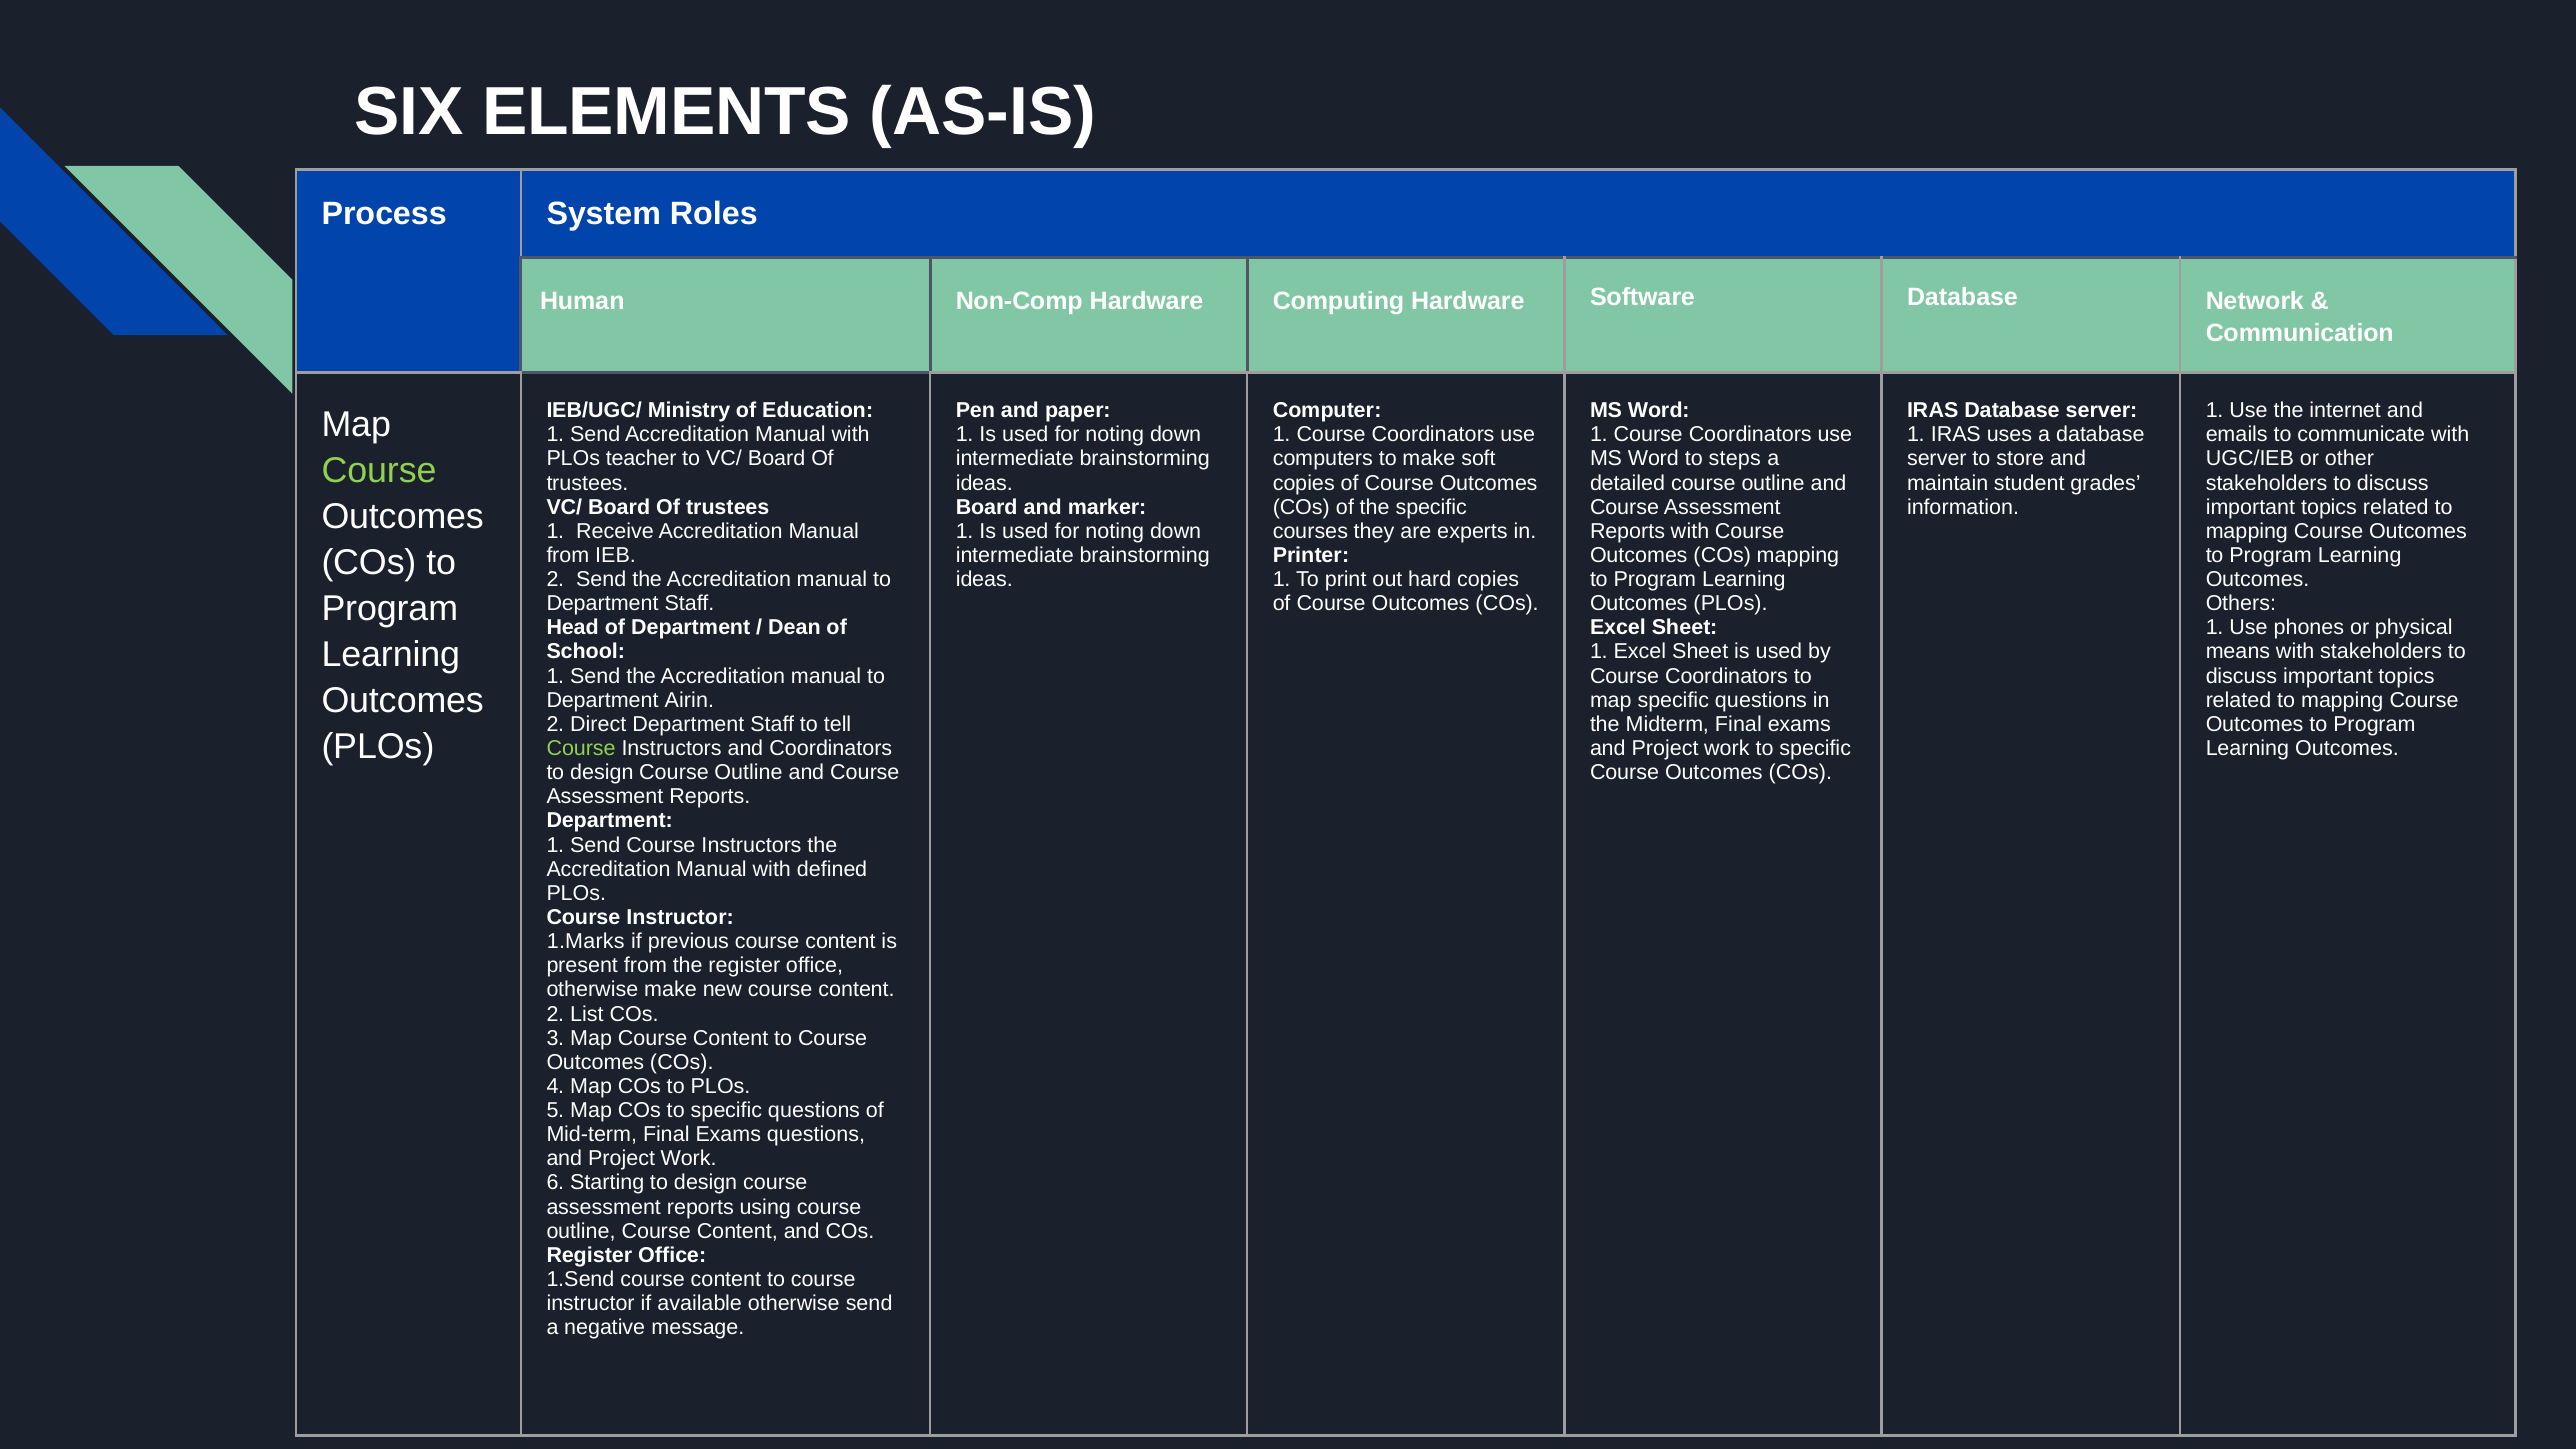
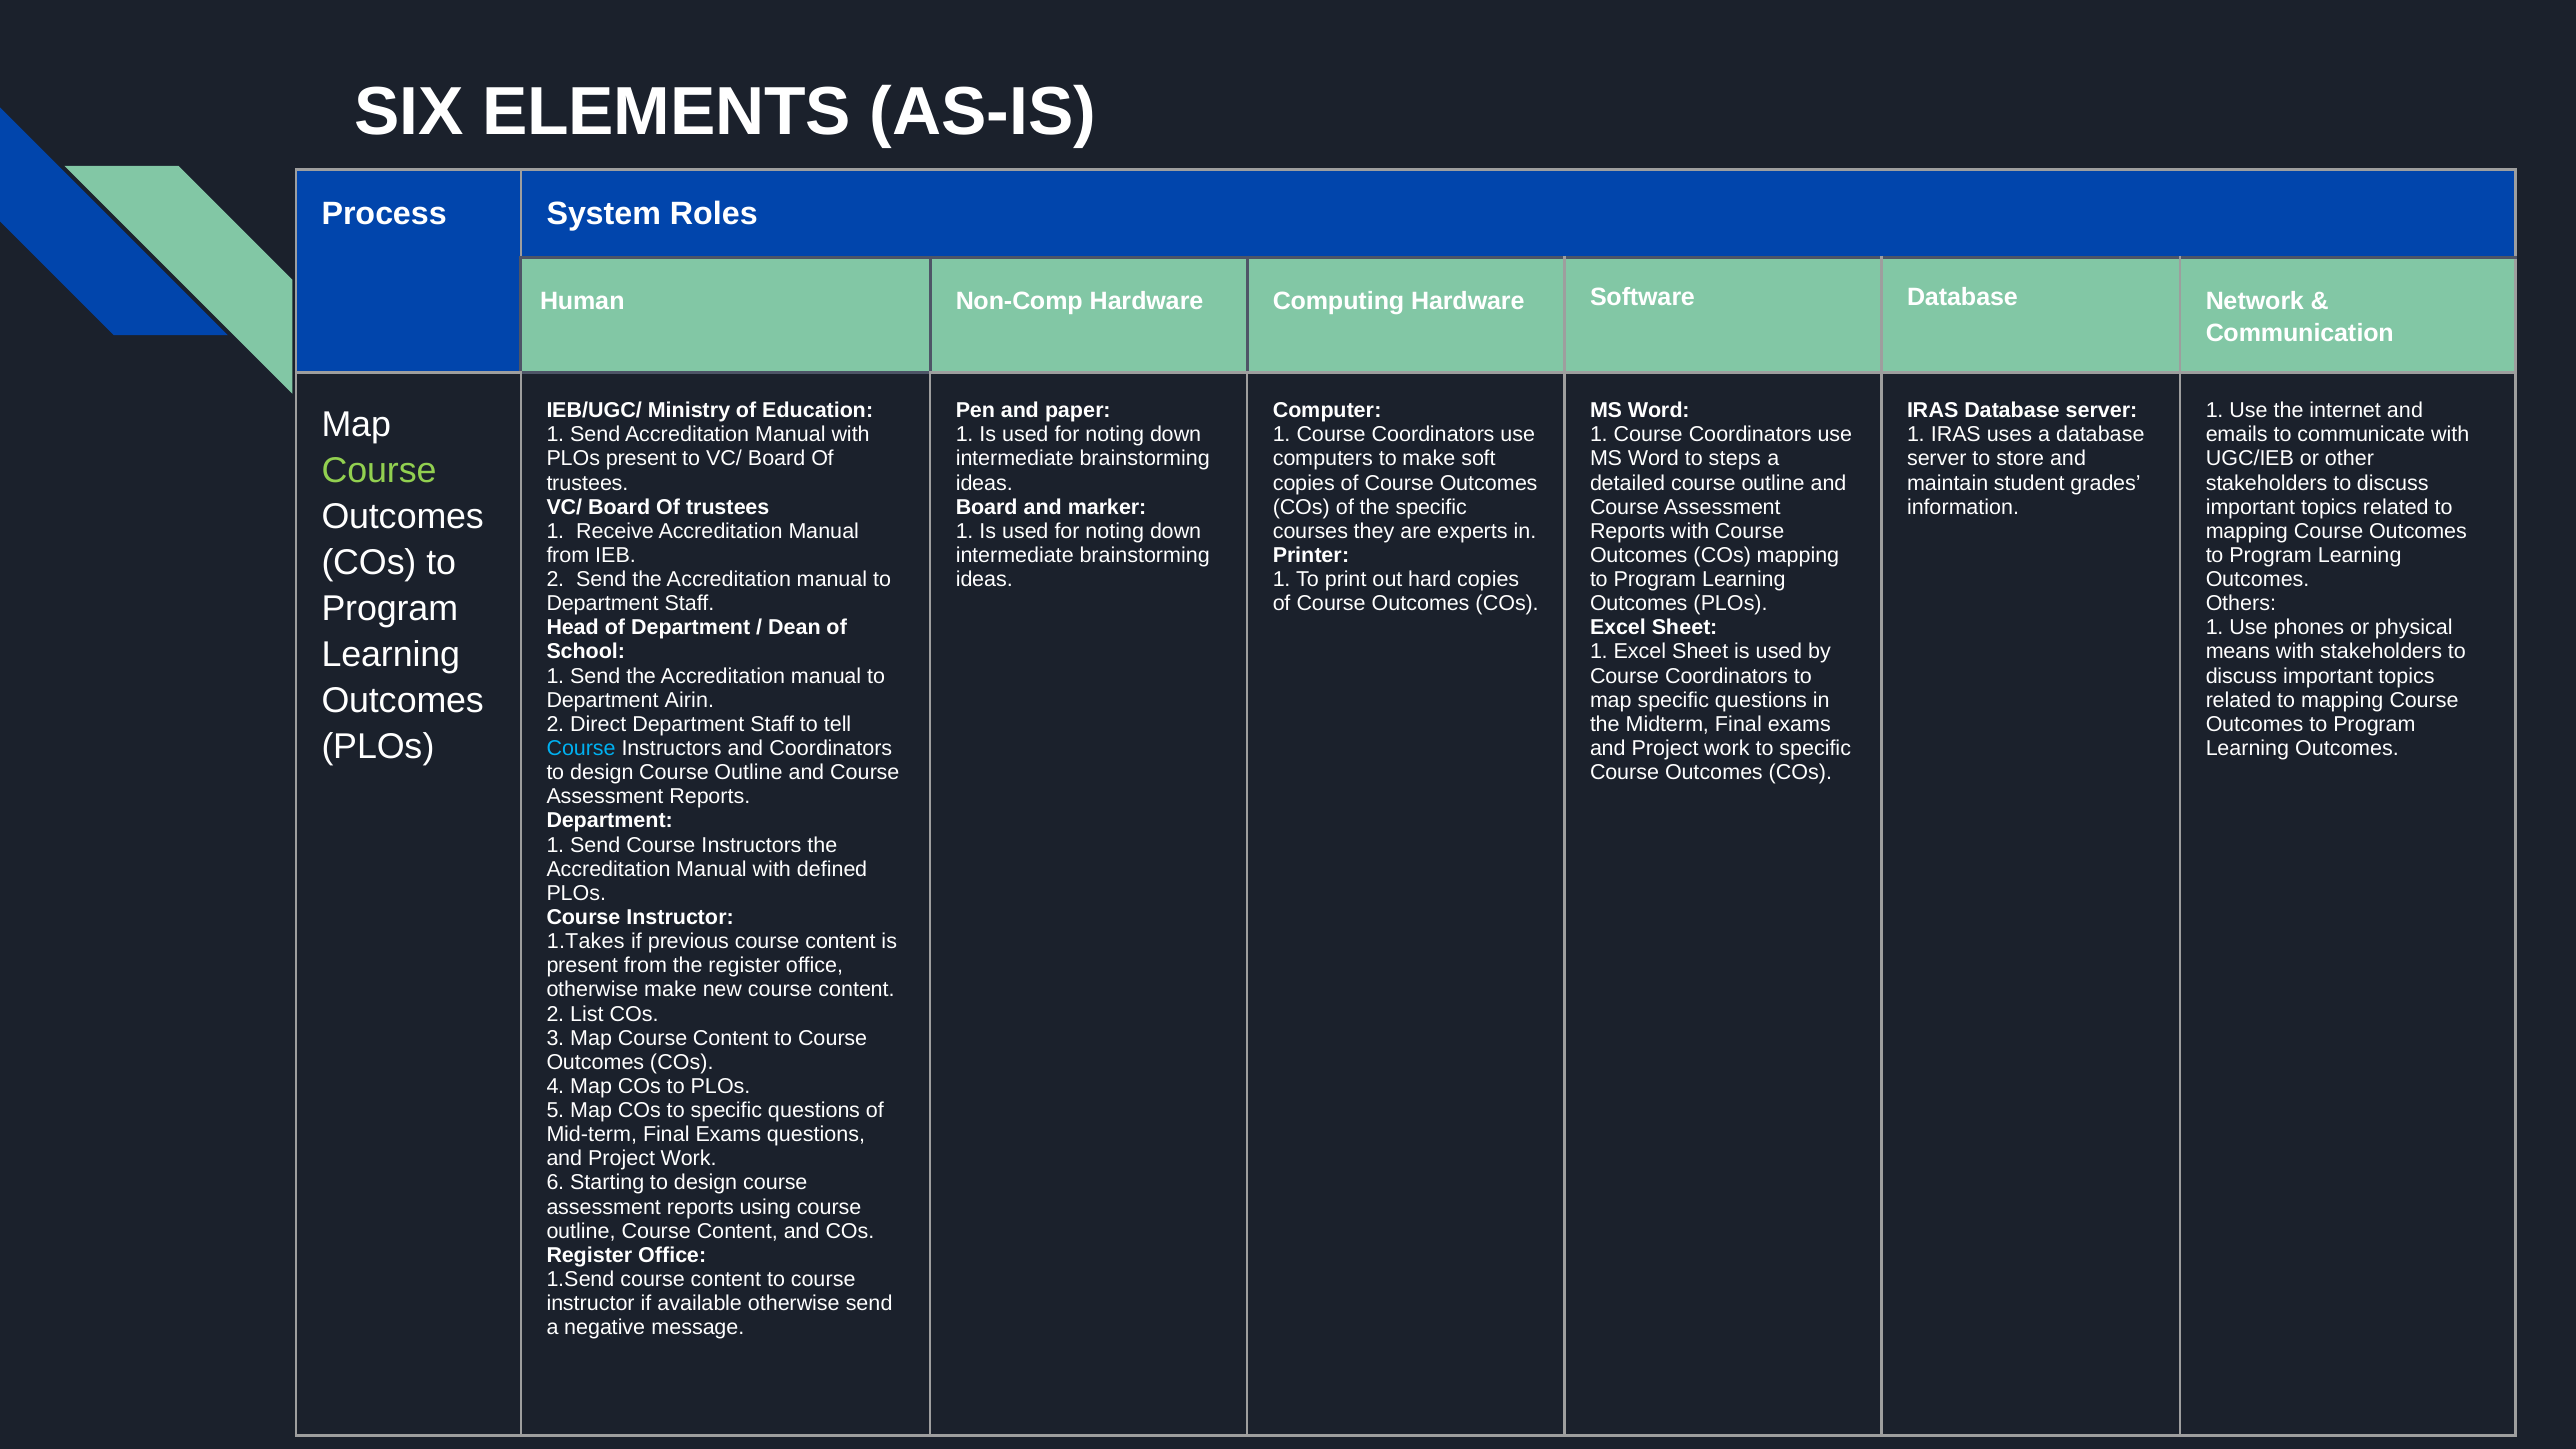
PLOs teacher: teacher -> present
Course at (581, 748) colour: light green -> light blue
1.Marks: 1.Marks -> 1.Takes
